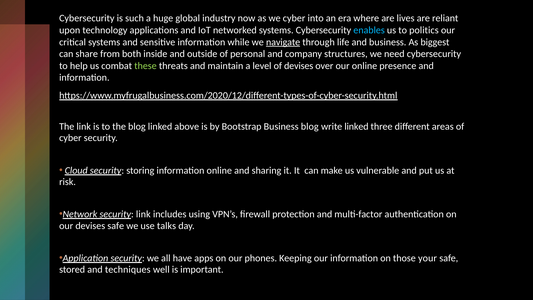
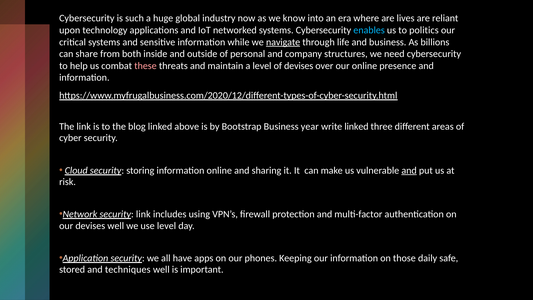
we cyber: cyber -> know
biggest: biggest -> billions
these colour: light green -> pink
Business blog: blog -> year
and at (409, 170) underline: none -> present
devises safe: safe -> well
use talks: talks -> level
your: your -> daily
